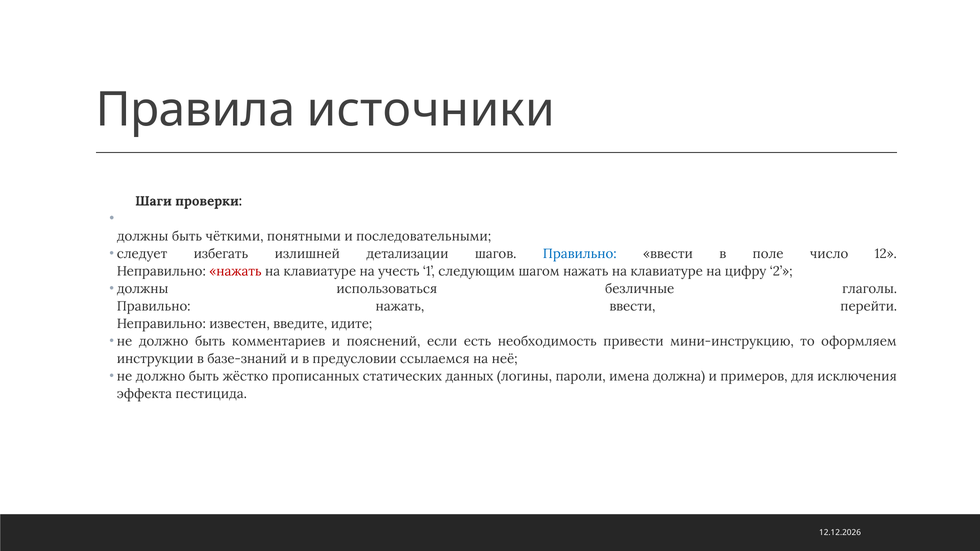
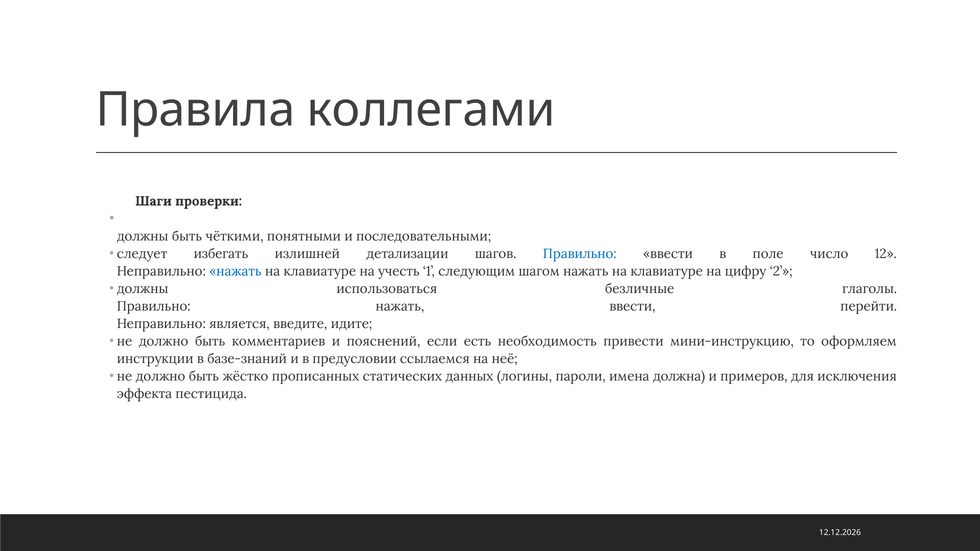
источники: источники -> коллегами
нажать at (235, 271) colour: red -> blue
известен: известен -> является
